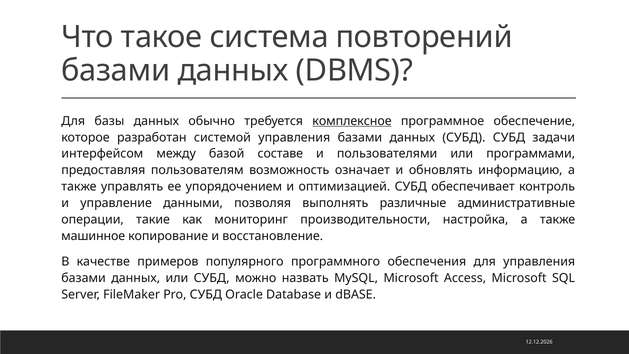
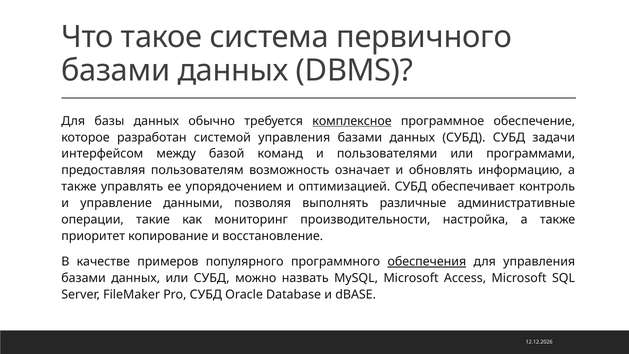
повторений: повторений -> первичного
составе: составе -> команд
машинное: машинное -> приоритет
обеспечения underline: none -> present
